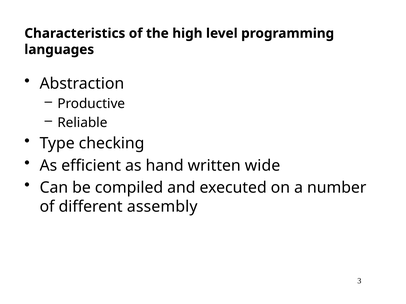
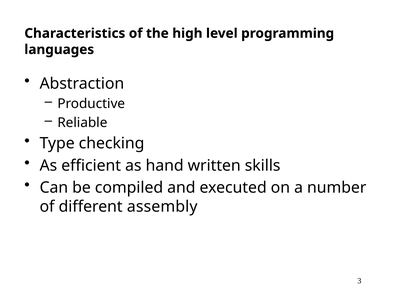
wide: wide -> skills
